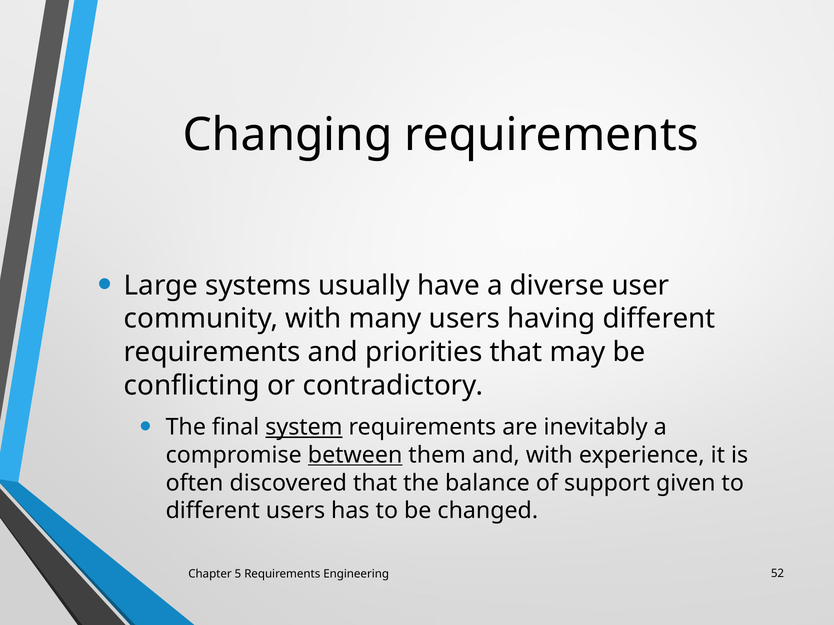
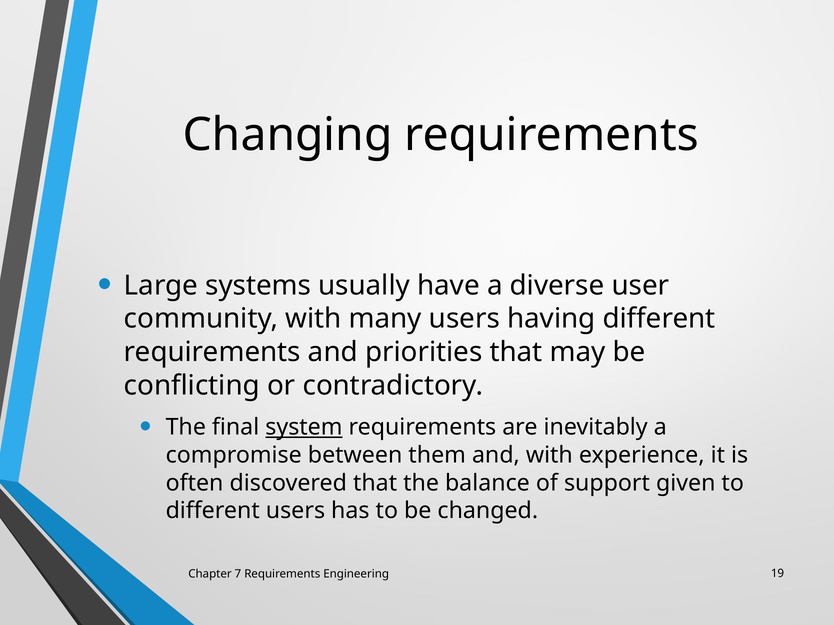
between underline: present -> none
5: 5 -> 7
52: 52 -> 19
